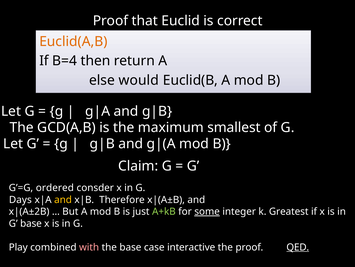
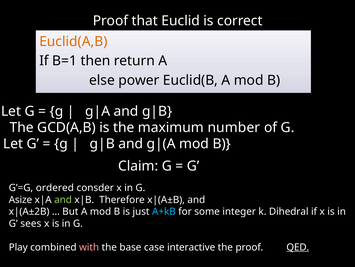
B=4: B=4 -> B=1
would: would -> power
smallest: smallest -> number
Days: Days -> Asize
and at (63, 199) colour: yellow -> light green
A+kB colour: light green -> light blue
some underline: present -> none
Greatest: Greatest -> Dihedral
G base: base -> sees
